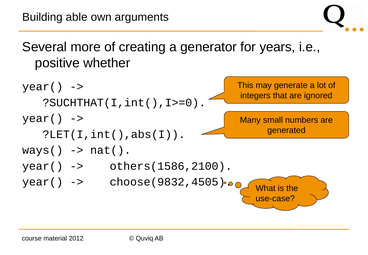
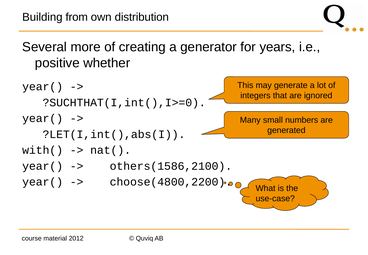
able: able -> from
arguments: arguments -> distribution
ways(: ways( -> with(
choose(9832,4505: choose(9832,4505 -> choose(4800,2200
